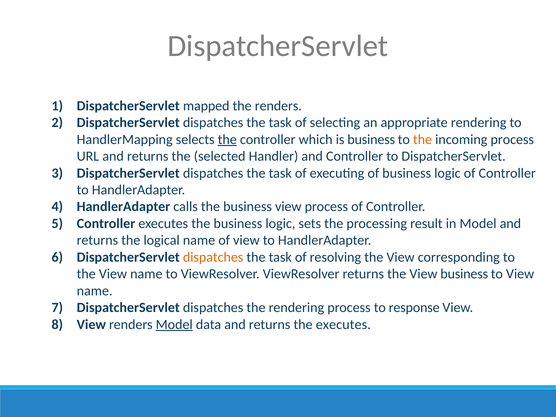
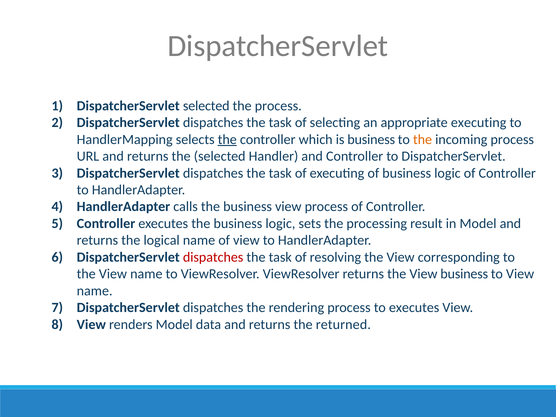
DispatcherServlet mapped: mapped -> selected
the renders: renders -> process
appropriate rendering: rendering -> executing
dispatches at (213, 257) colour: orange -> red
to response: response -> executes
Model at (174, 324) underline: present -> none
the executes: executes -> returned
